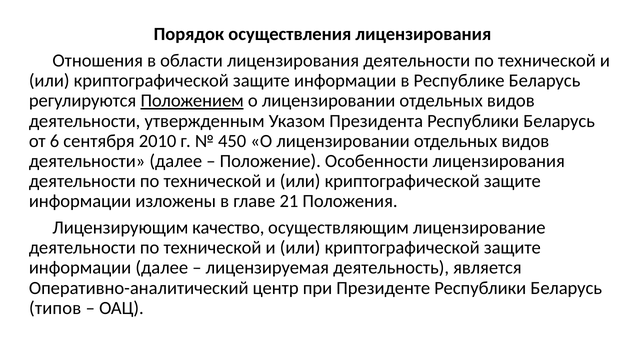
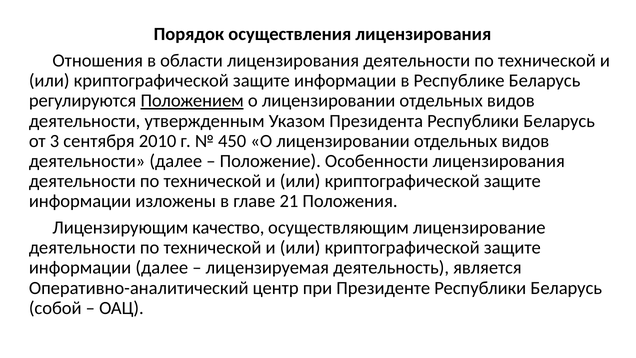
6: 6 -> 3
типов: типов -> собой
